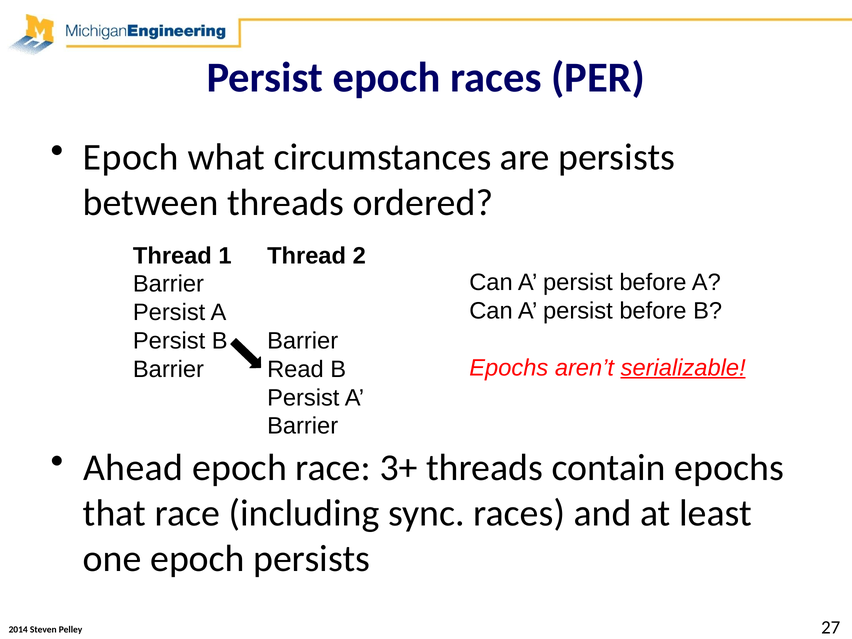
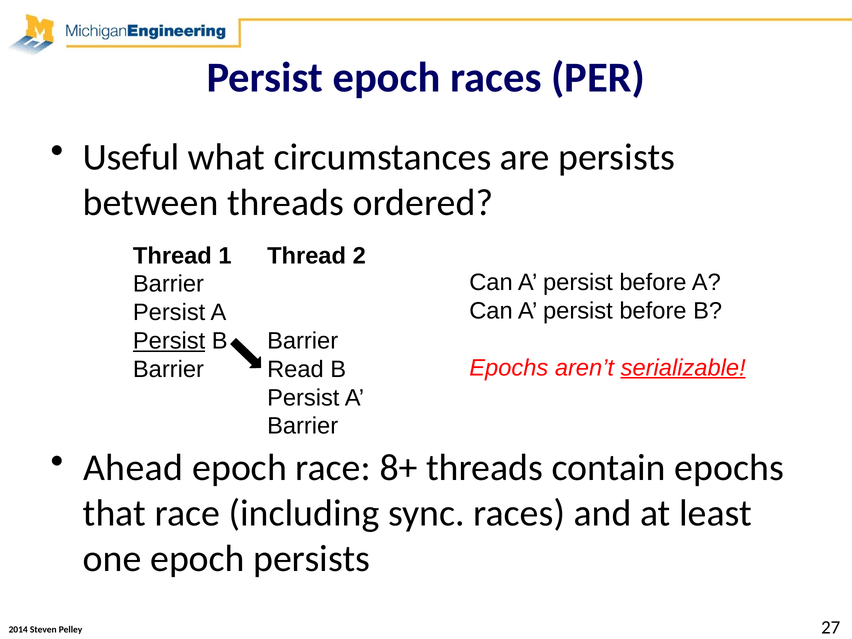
Epoch at (131, 157): Epoch -> Useful
Persist at (169, 341) underline: none -> present
3+: 3+ -> 8+
